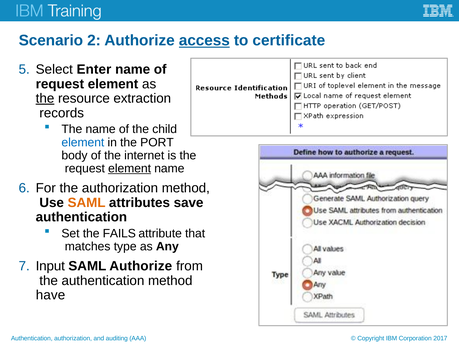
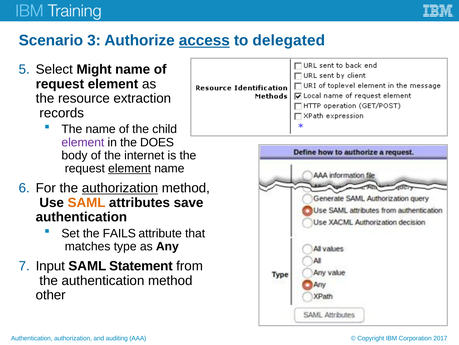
2: 2 -> 3
certificate: certificate -> delegated
Enter: Enter -> Might
the at (45, 98) underline: present -> none
element at (83, 142) colour: blue -> purple
PORT: PORT -> DOES
authorization at (120, 188) underline: none -> present
SAML Authorize: Authorize -> Statement
have: have -> other
